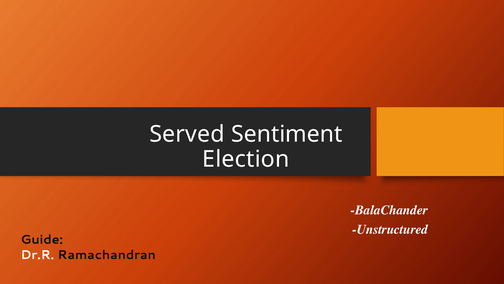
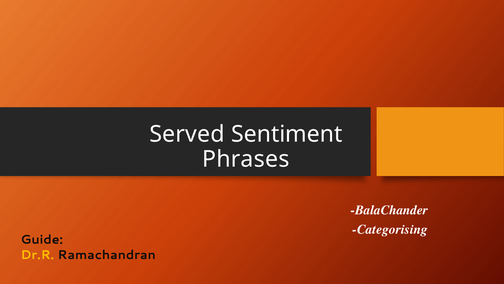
Election: Election -> Phrases
Unstructured: Unstructured -> Categorising
Dr.R colour: white -> yellow
